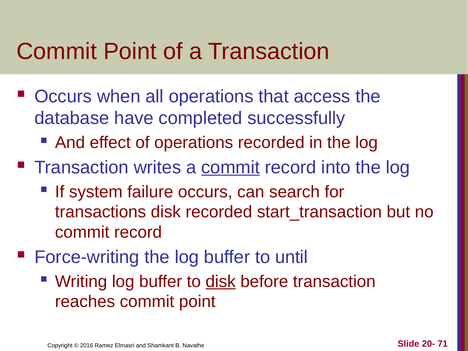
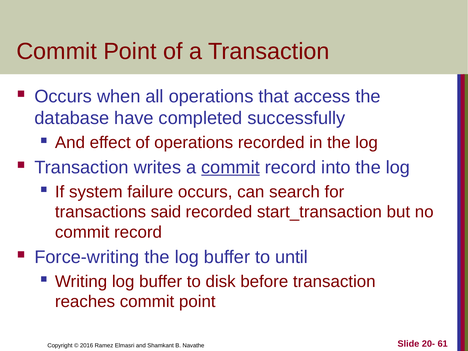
transactions disk: disk -> said
disk at (221, 281) underline: present -> none
71: 71 -> 61
